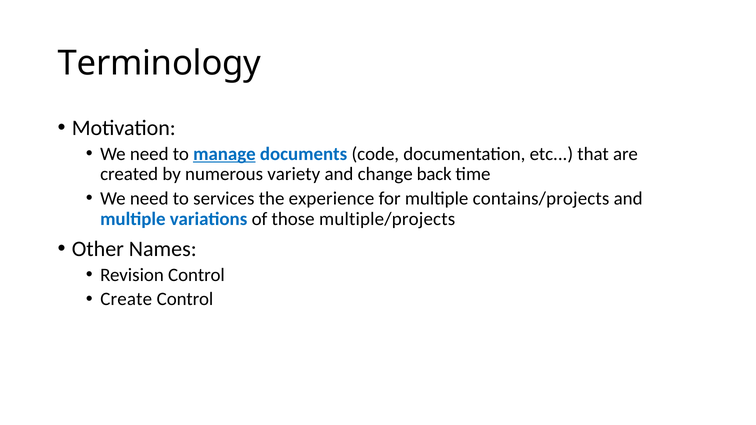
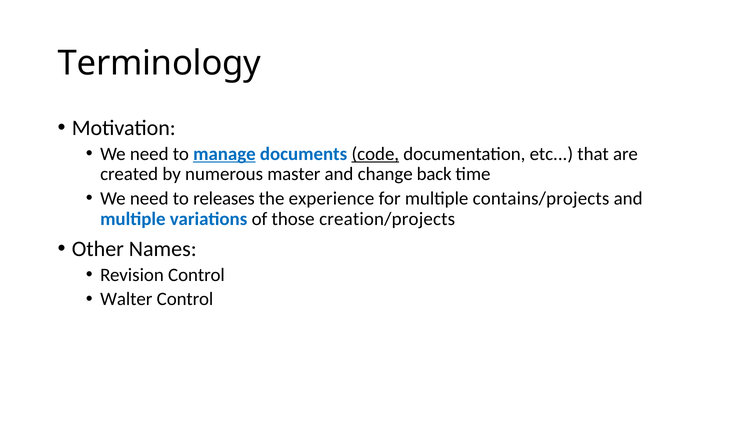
code underline: none -> present
variety: variety -> master
services: services -> releases
multiple/projects: multiple/projects -> creation/projects
Create: Create -> Walter
